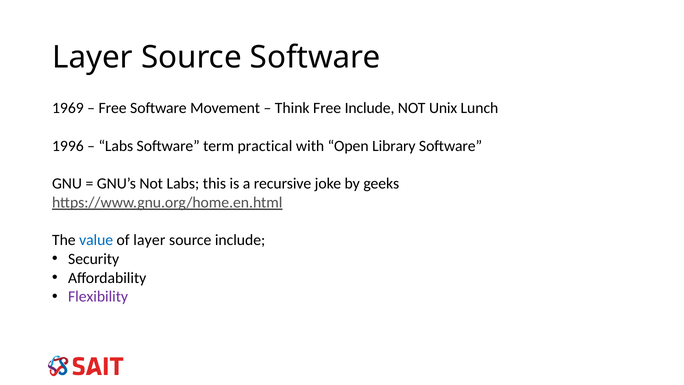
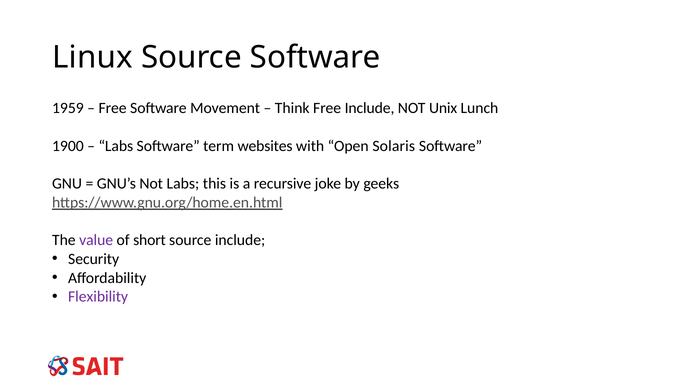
Layer at (93, 57): Layer -> Linux
1969: 1969 -> 1959
1996: 1996 -> 1900
practical: practical -> websites
Library: Library -> Solaris
value colour: blue -> purple
of layer: layer -> short
